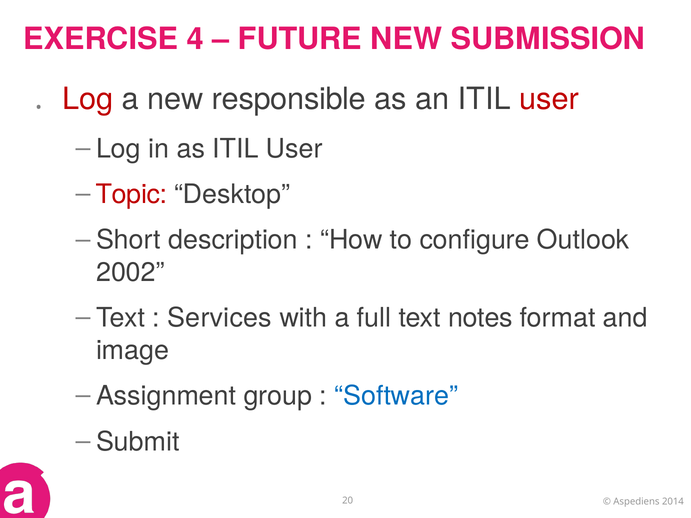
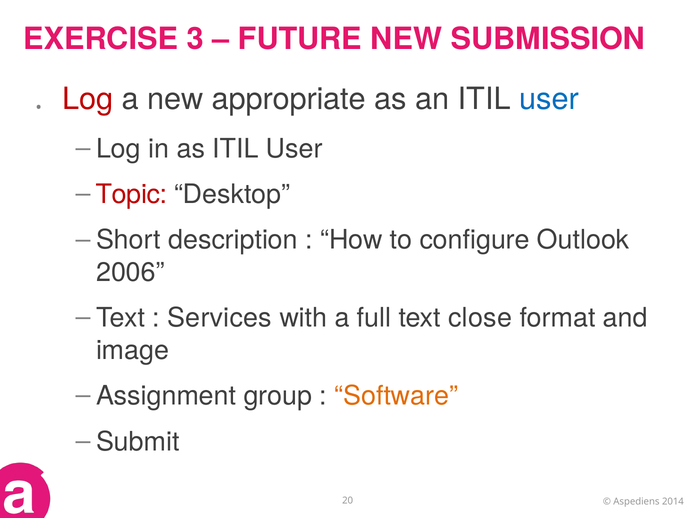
4: 4 -> 3
responsible: responsible -> appropriate
user at (549, 99) colour: red -> blue
2002: 2002 -> 2006
notes: notes -> close
Software colour: blue -> orange
